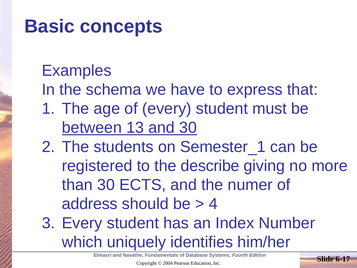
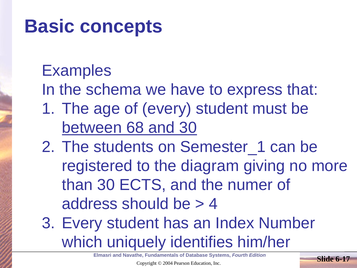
13: 13 -> 68
describe: describe -> diagram
